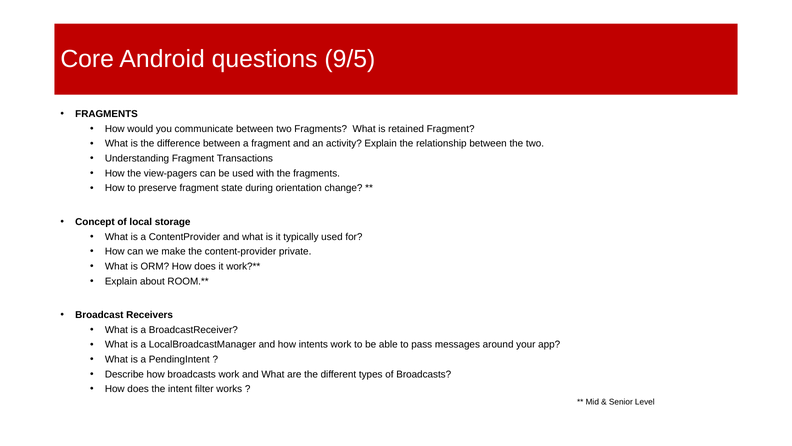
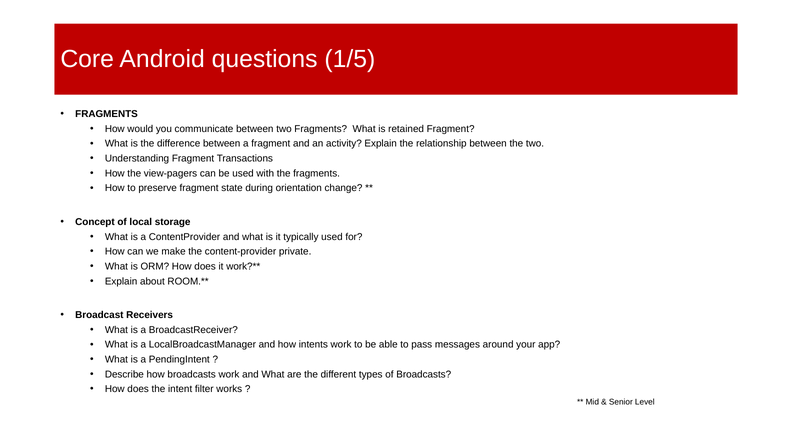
9/5: 9/5 -> 1/5
